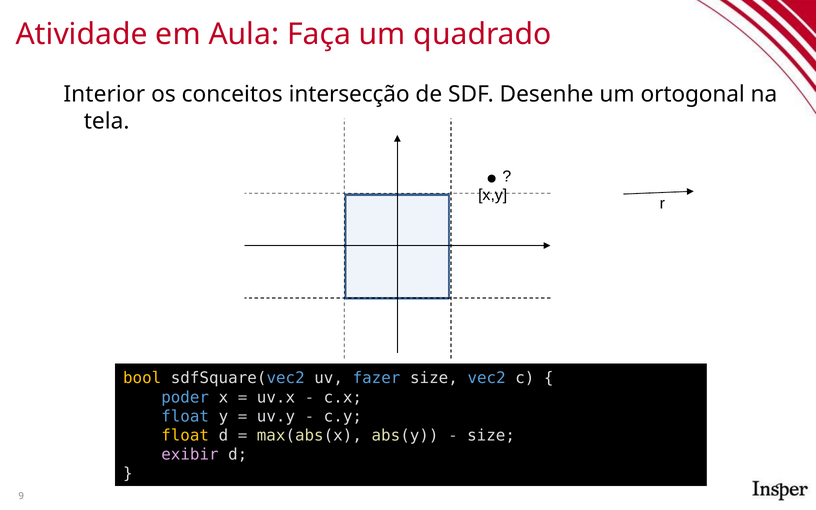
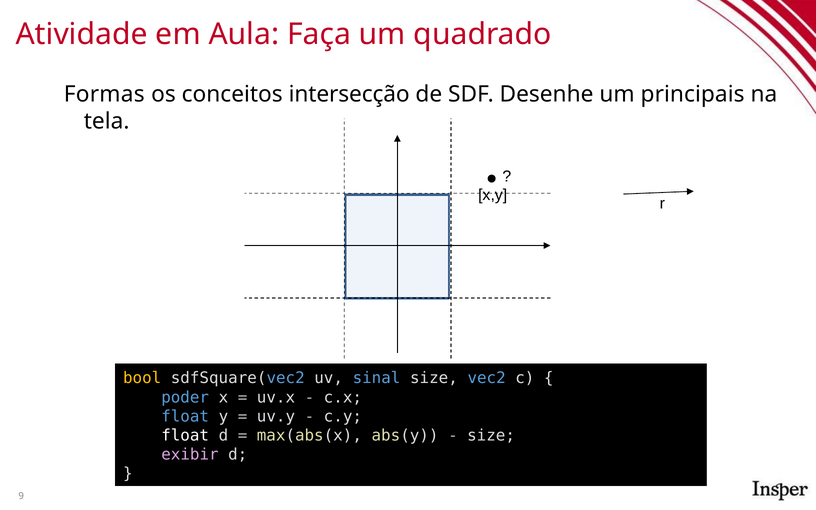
Interior: Interior -> Formas
ortogonal: ortogonal -> principais
fazer: fazer -> sinal
float at (185, 435) colour: yellow -> white
